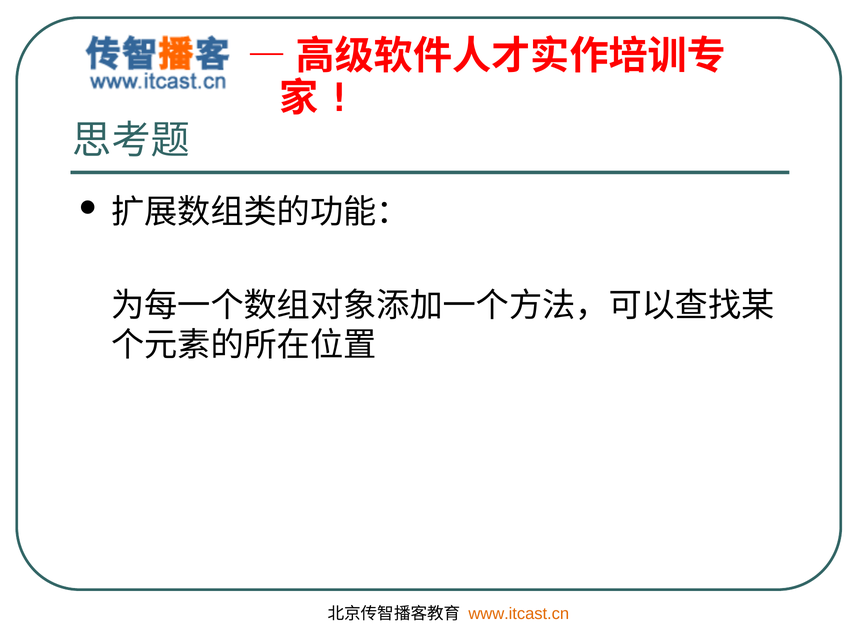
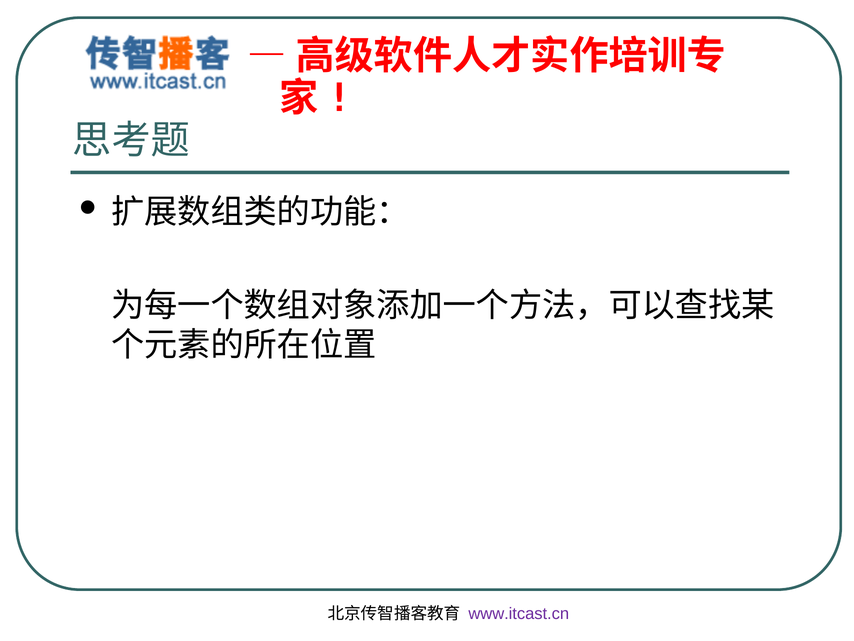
www.itcast.cn colour: orange -> purple
